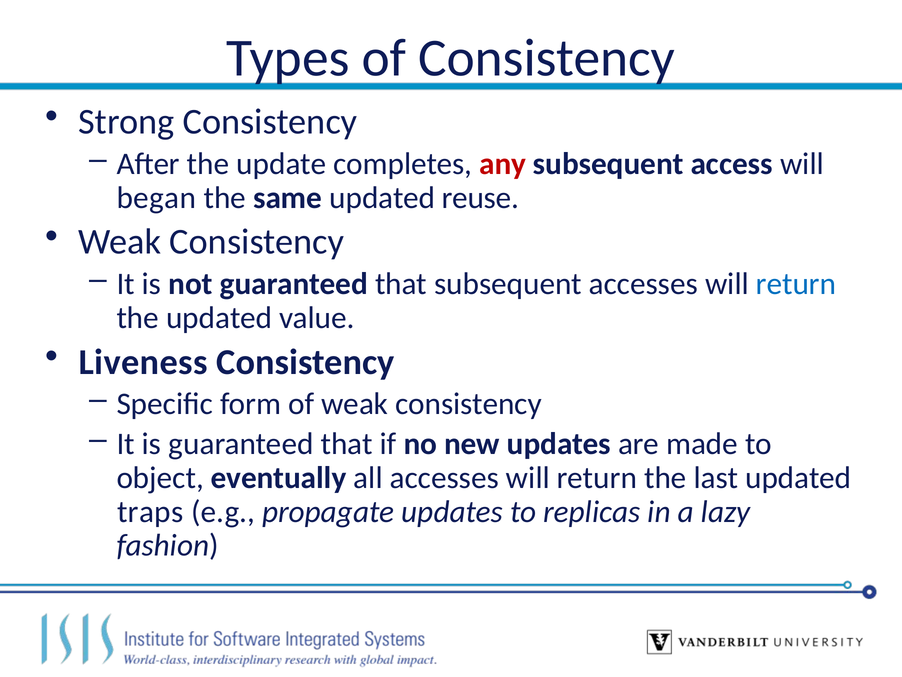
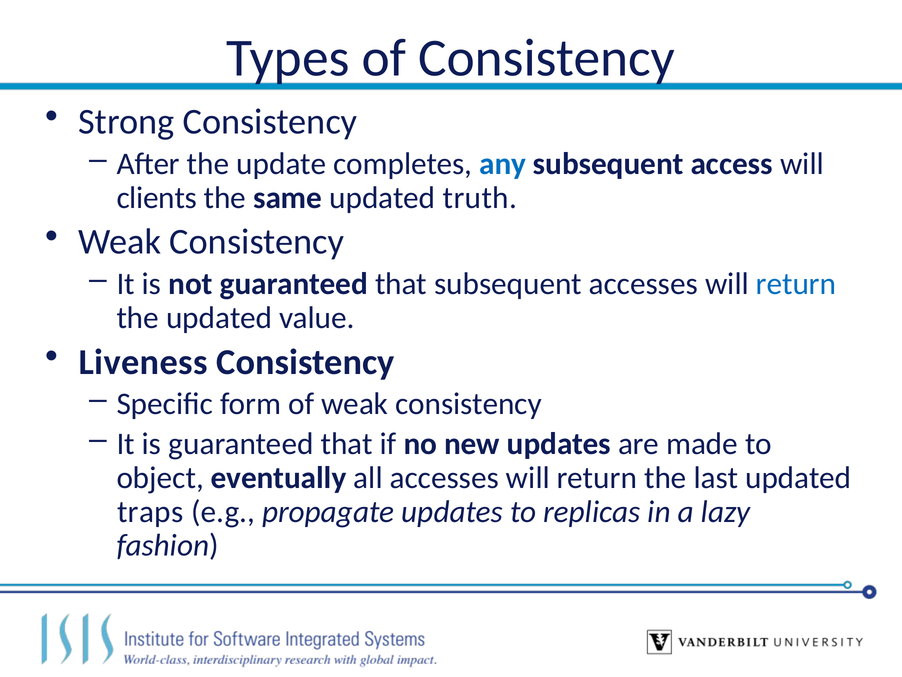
any colour: red -> blue
began: began -> clients
reuse: reuse -> truth
